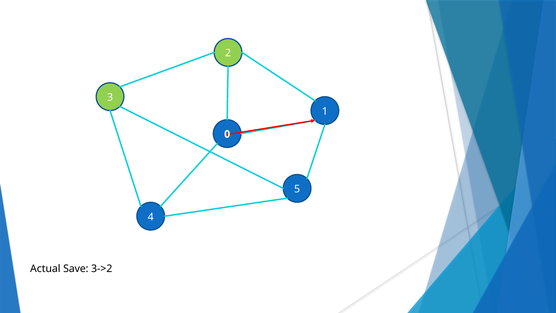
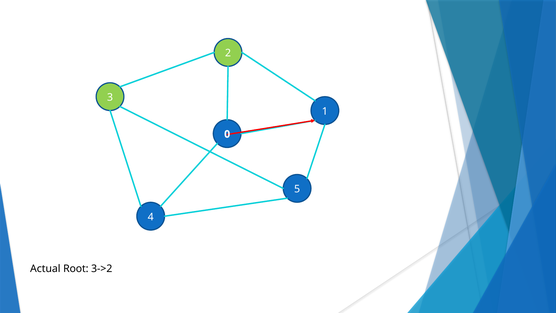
Save: Save -> Root
